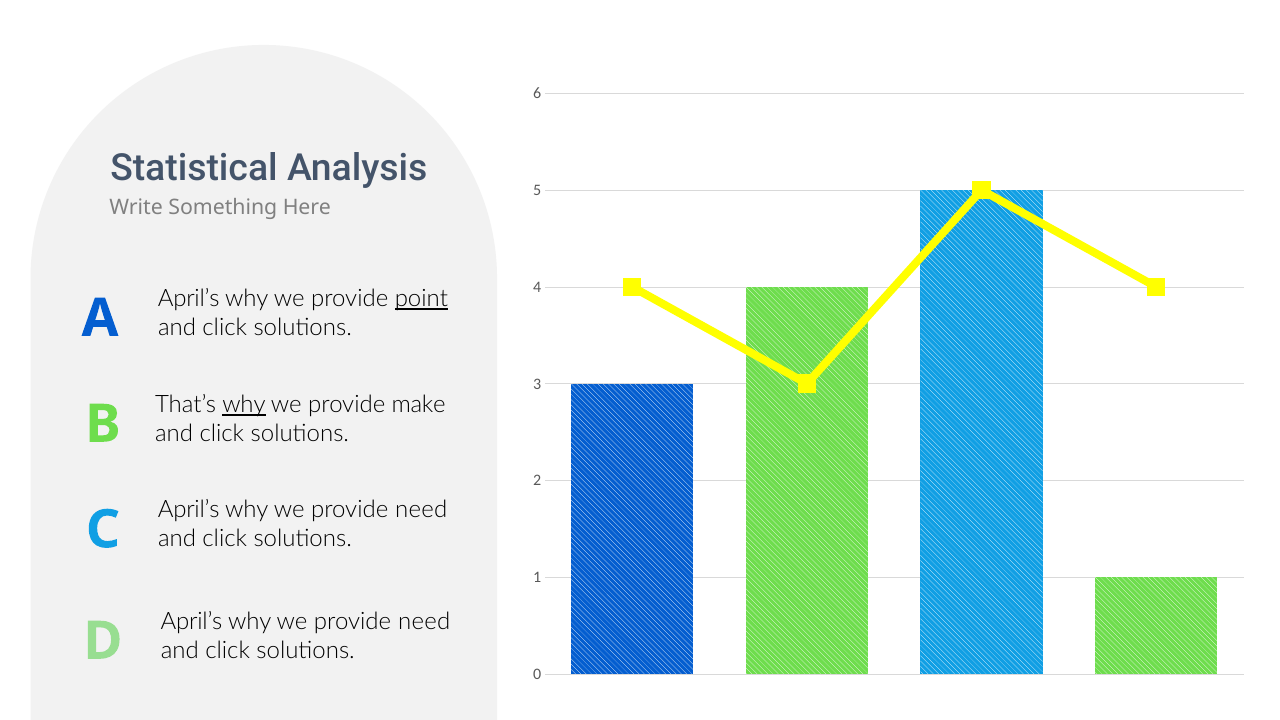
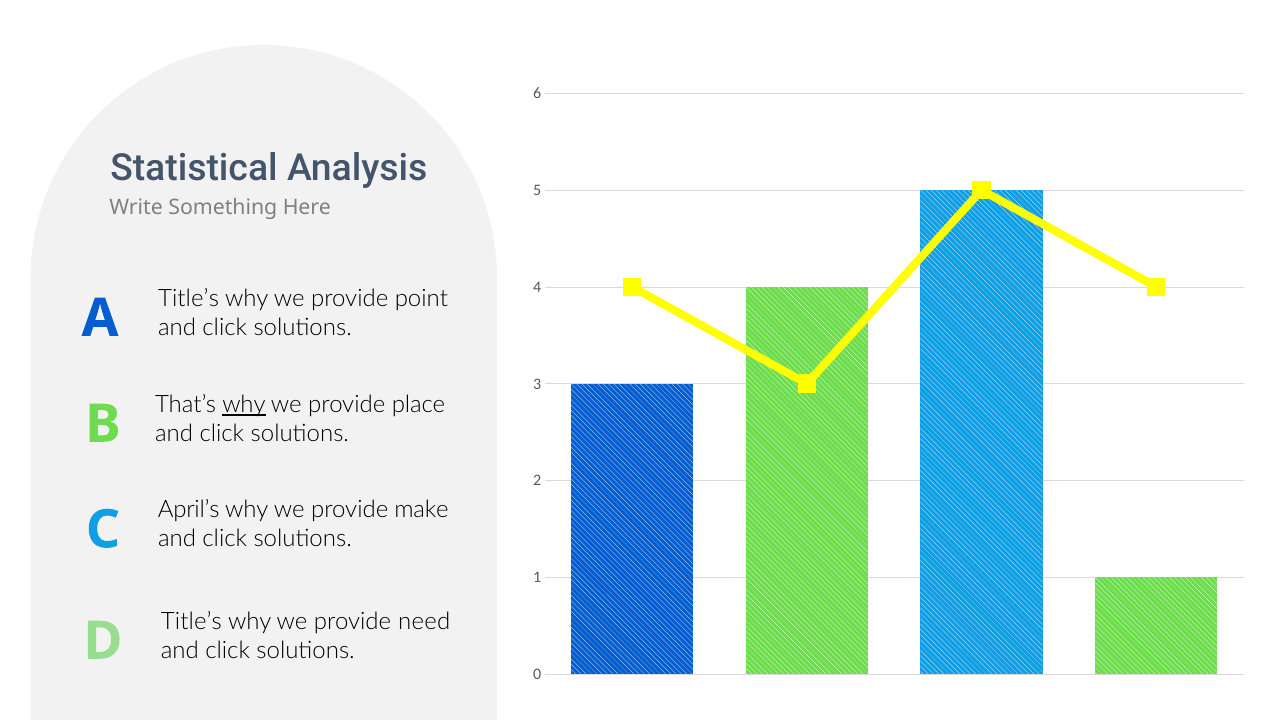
April’s at (189, 298): April’s -> Title’s
point underline: present -> none
make: make -> place
need at (421, 510): need -> make
April’s at (192, 622): April’s -> Title’s
